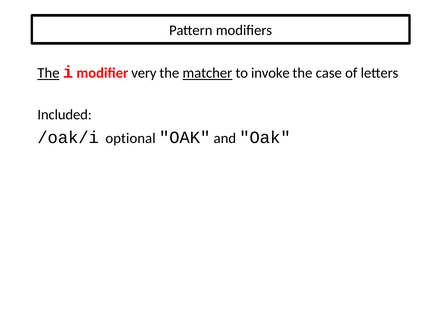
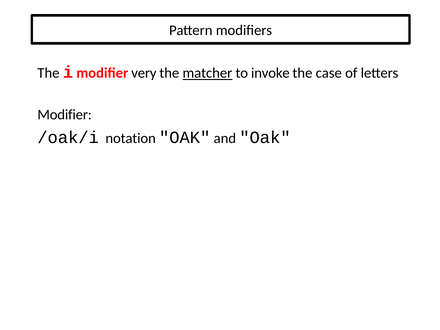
The at (48, 73) underline: present -> none
Included at (65, 115): Included -> Modifier
optional: optional -> notation
